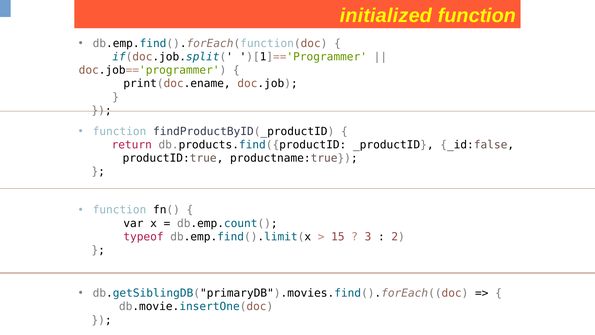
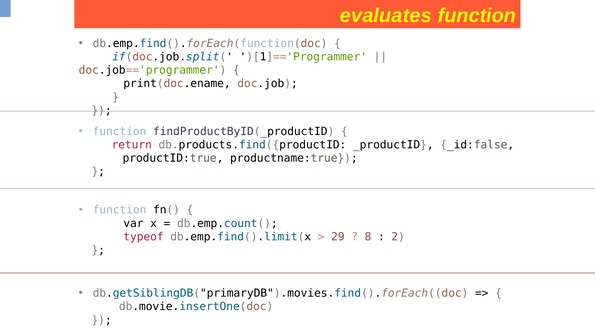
initialized: initialized -> evaluates
15: 15 -> 29
3: 3 -> 8
